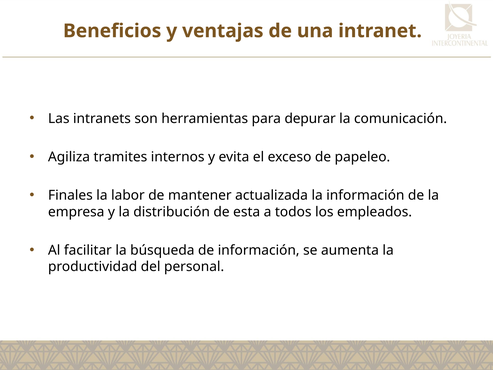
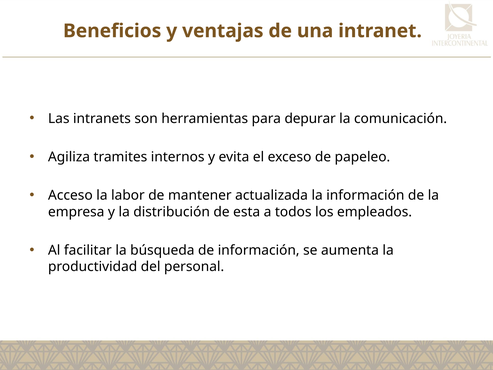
Finales: Finales -> Acceso
